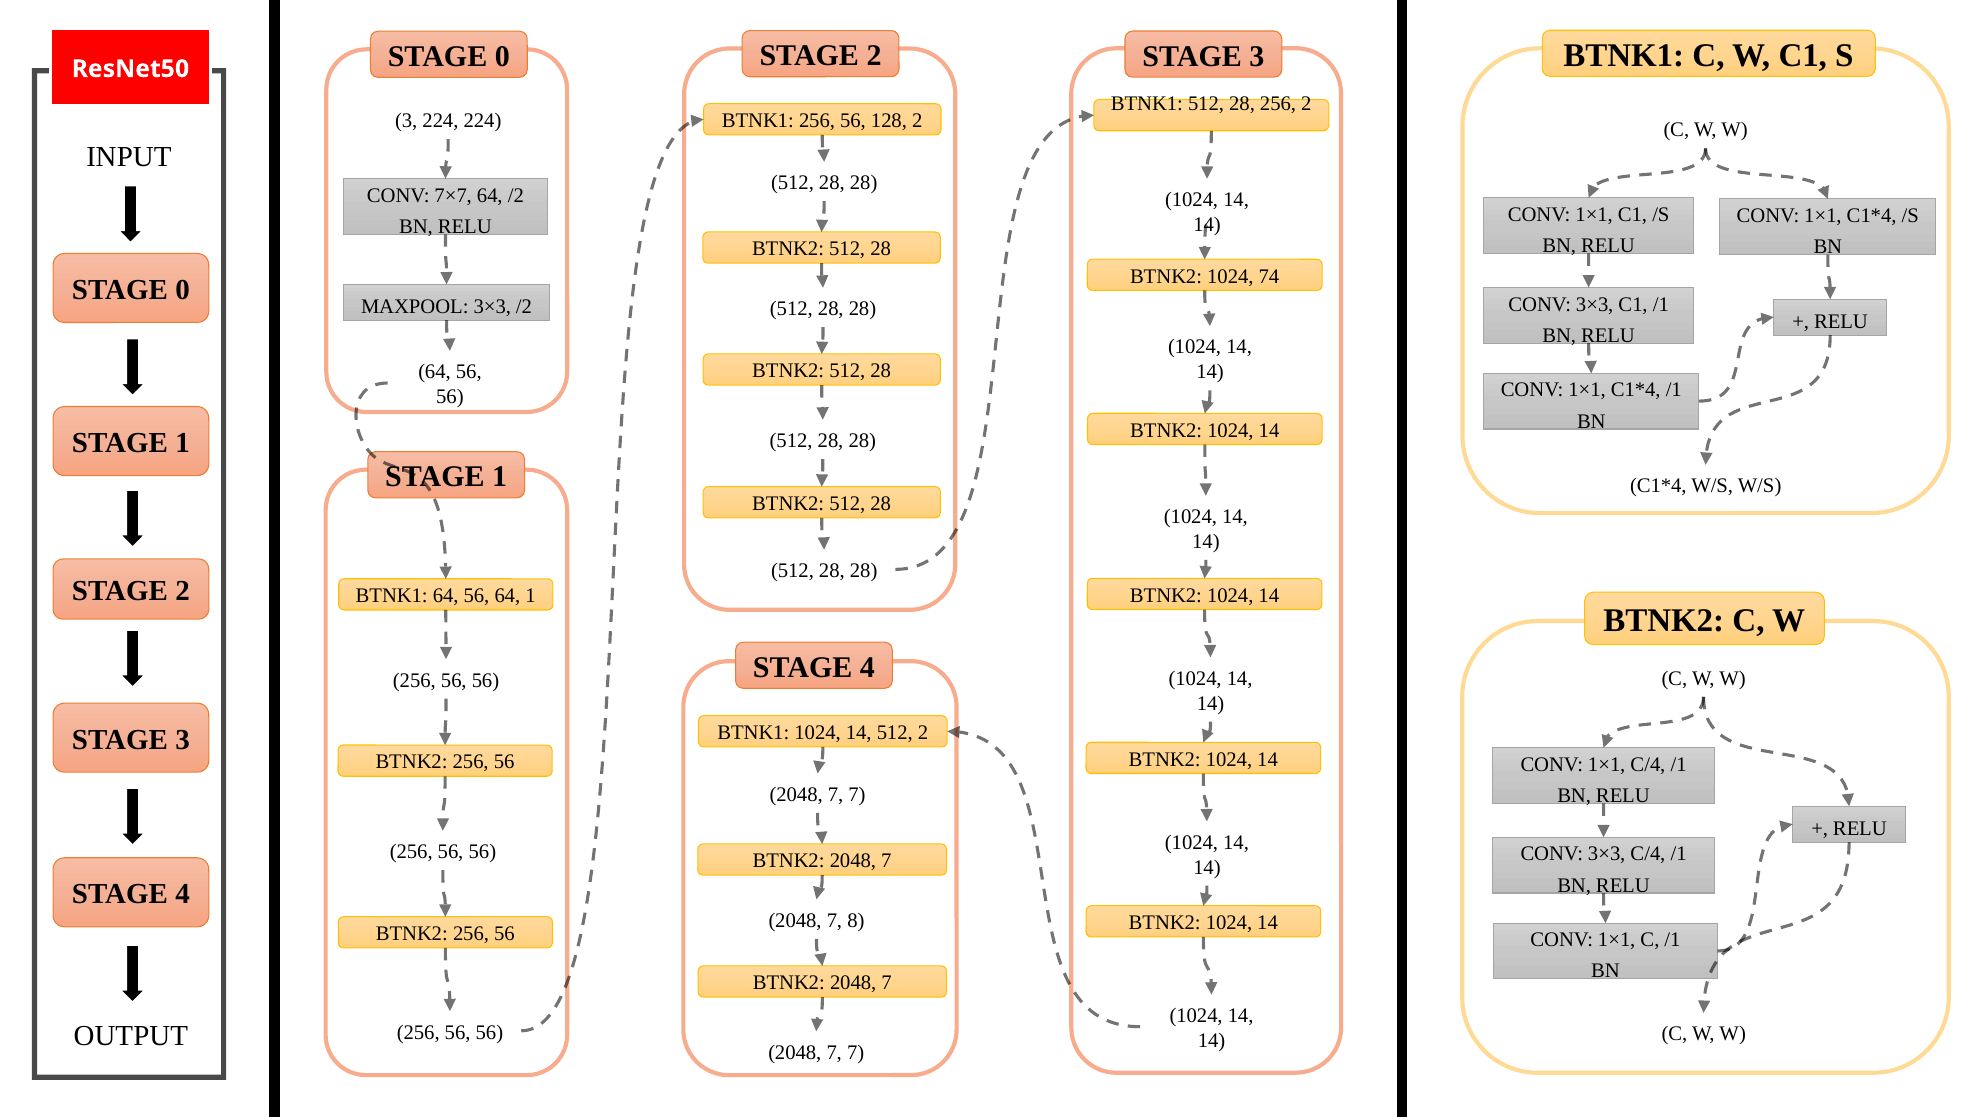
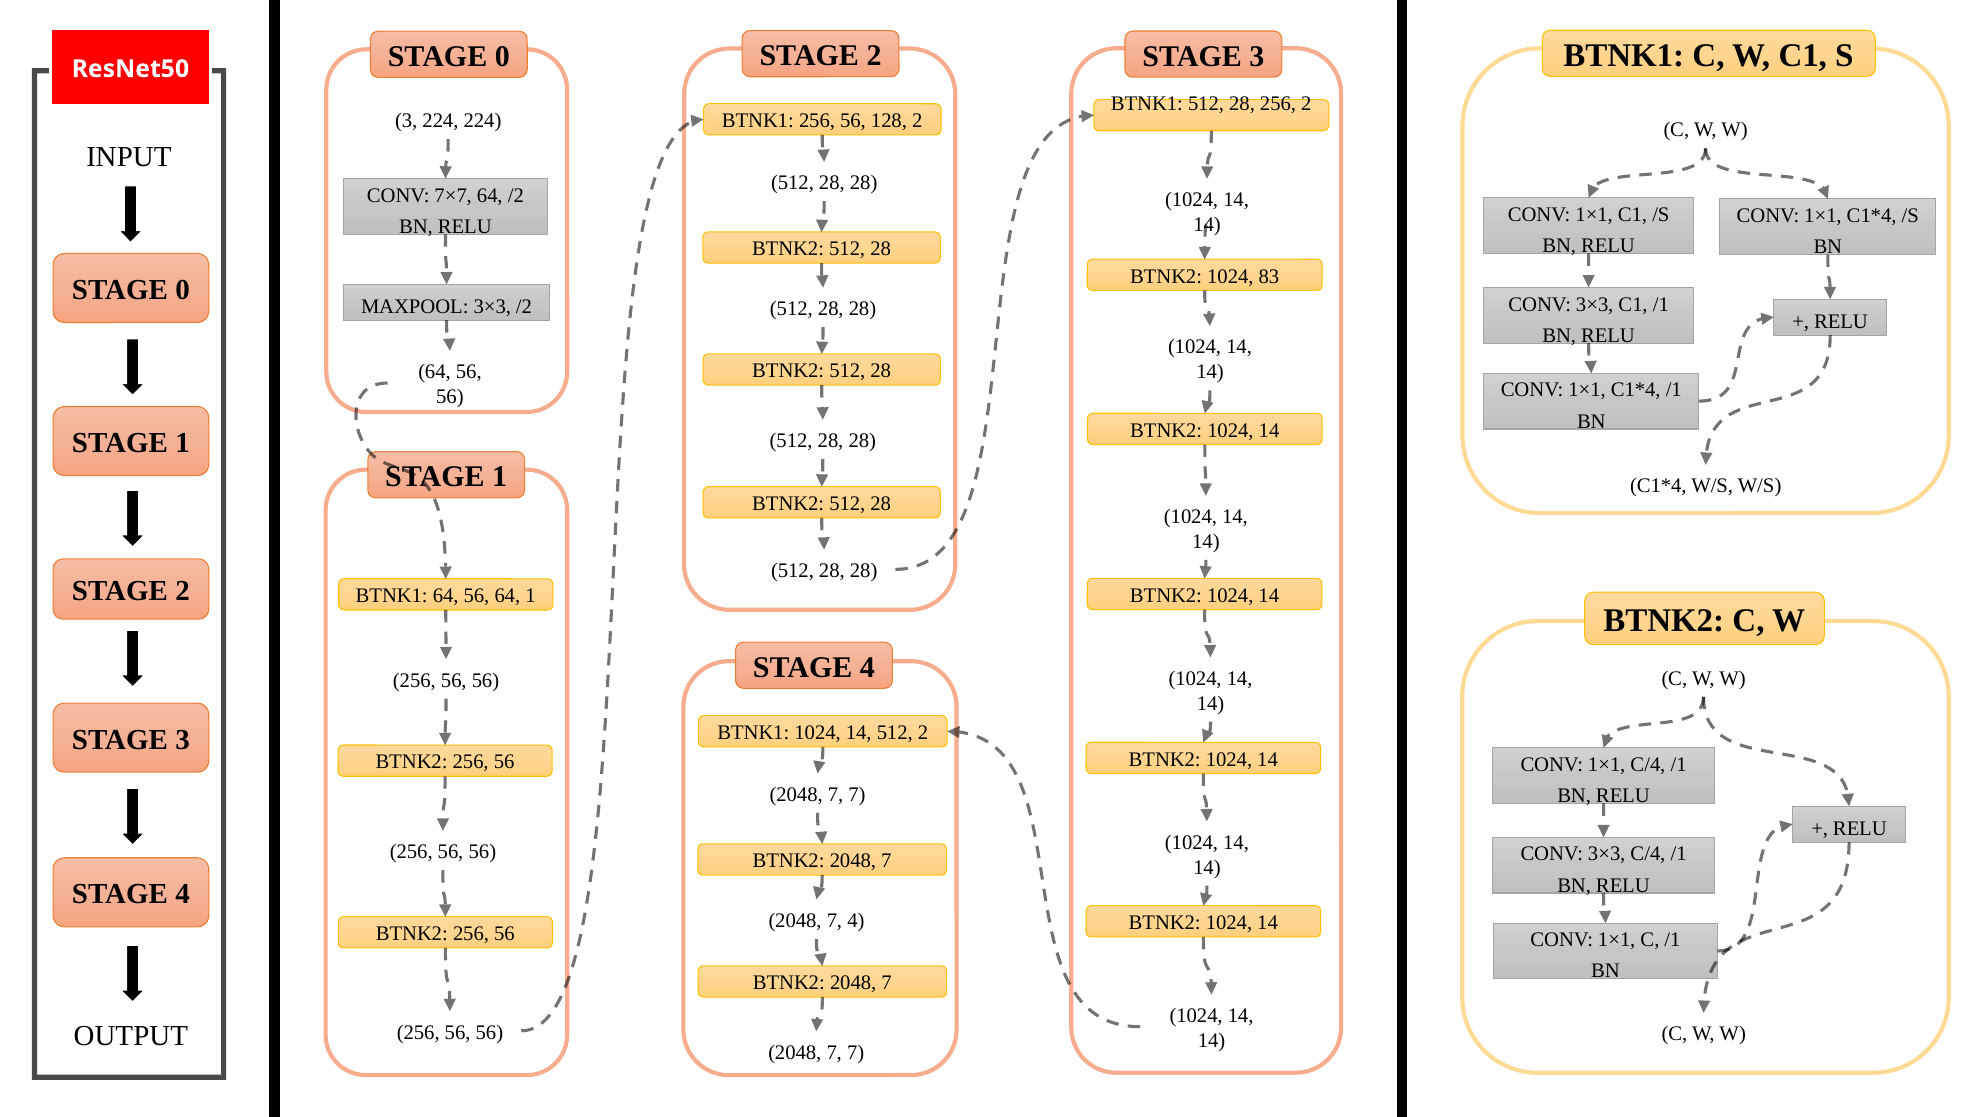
74: 74 -> 83
7 8: 8 -> 4
